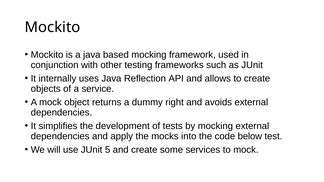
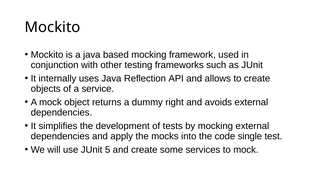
below: below -> single
